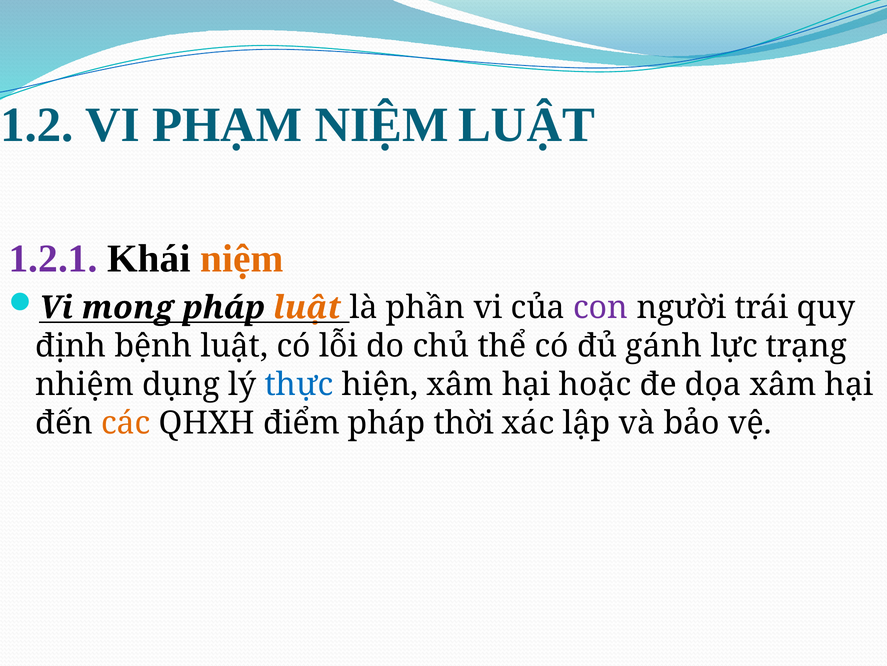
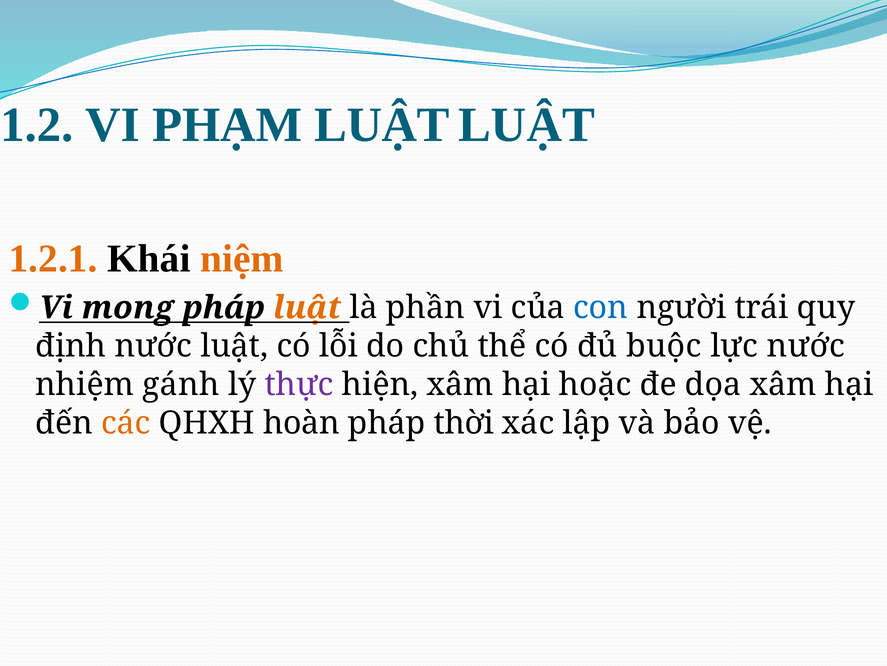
PHẠM NIỆM: NIỆM -> LUẬT
1.2.1 colour: purple -> orange
con colour: purple -> blue
định bệnh: bệnh -> nước
gánh: gánh -> buộc
lực trạng: trạng -> nước
dụng: dụng -> gánh
thực colour: blue -> purple
điểm: điểm -> hoàn
